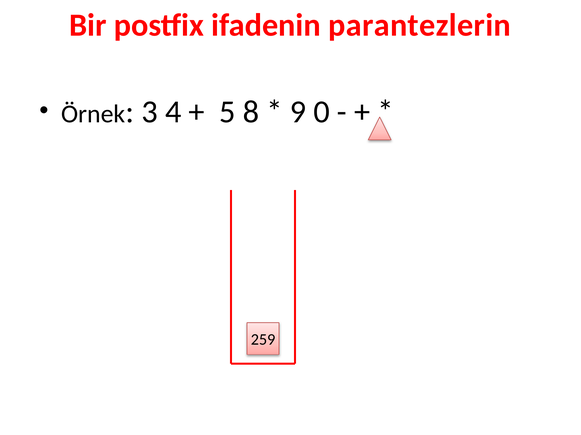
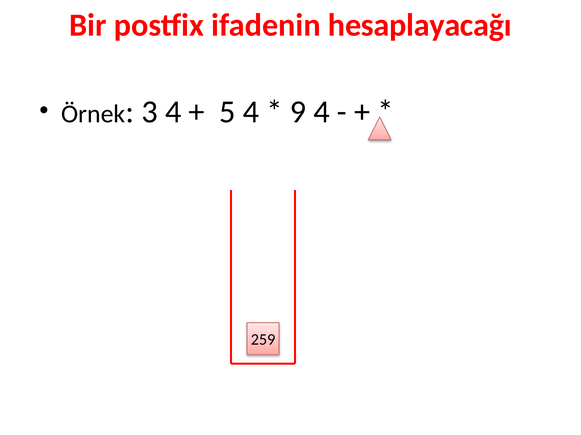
parantezlerin: parantezlerin -> hesaplayacağı
5 8: 8 -> 4
9 0: 0 -> 4
